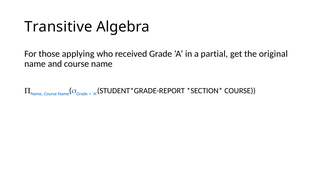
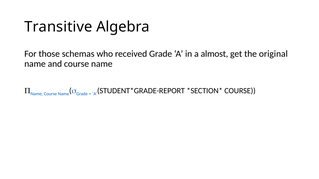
applying: applying -> schemas
partial: partial -> almost
